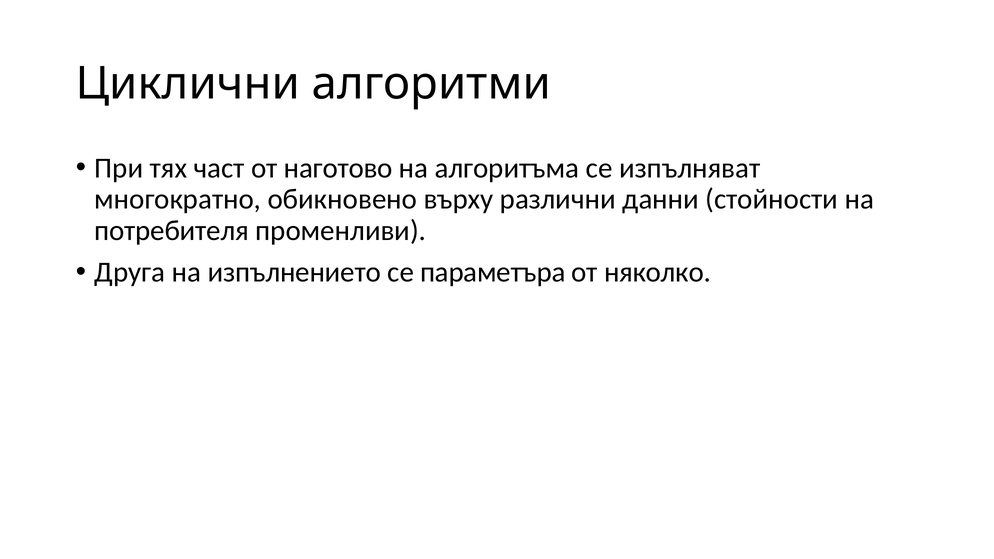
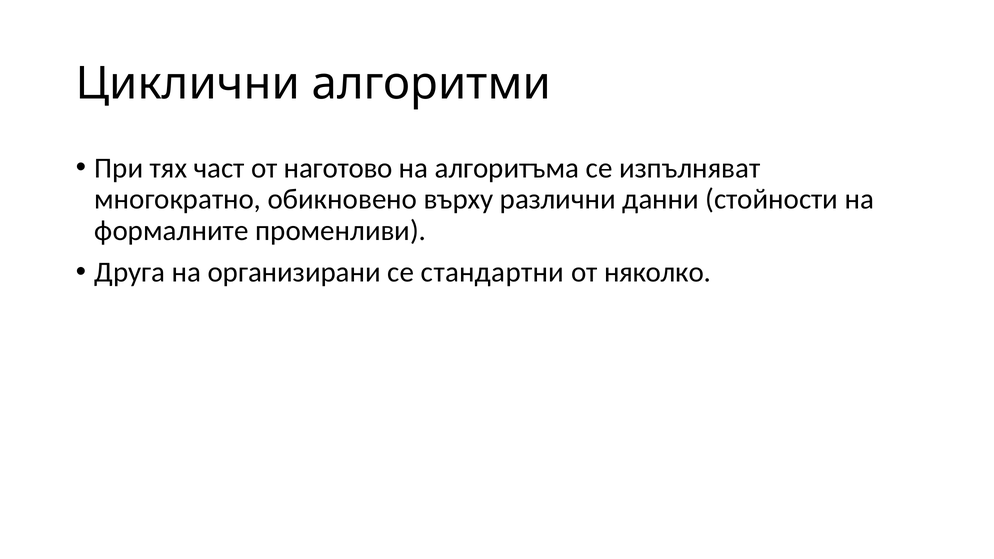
потребителя: потребителя -> формалните
изпълнението: изпълнението -> организирани
параметъра: параметъра -> стандартни
